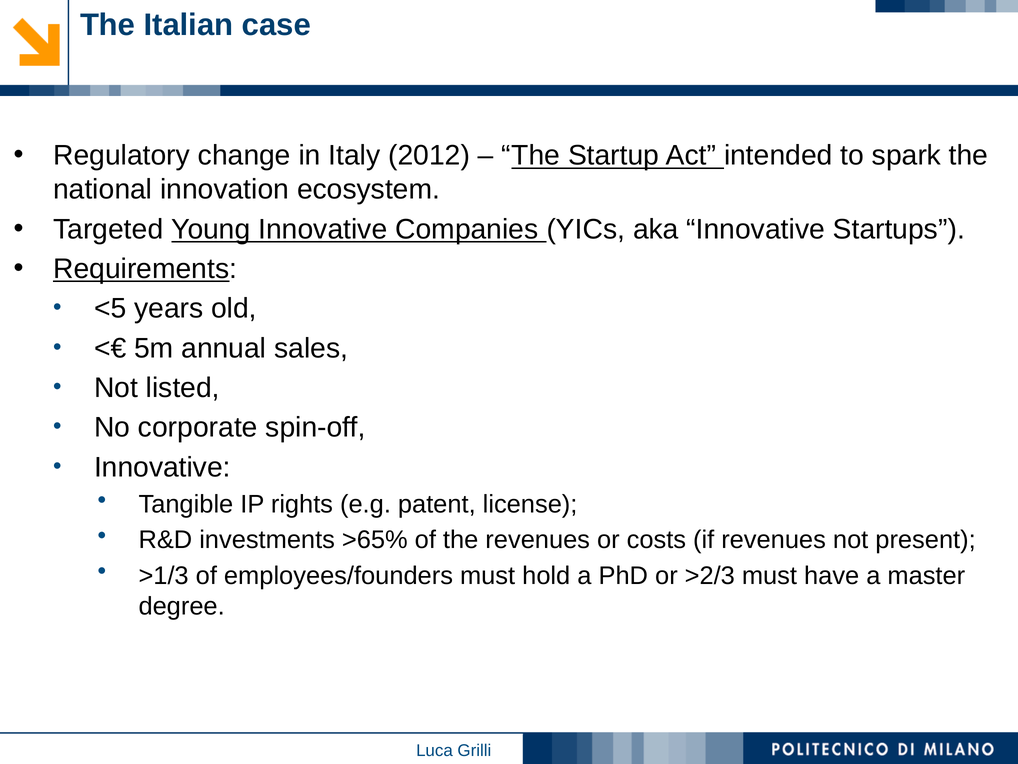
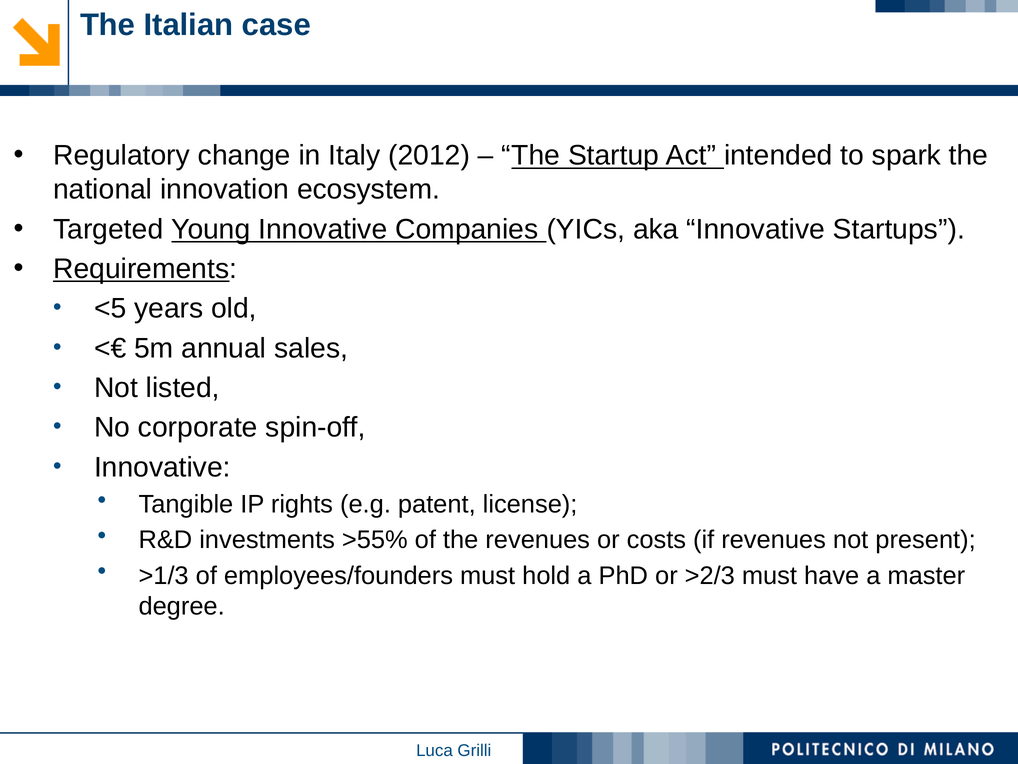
>65%: >65% -> >55%
